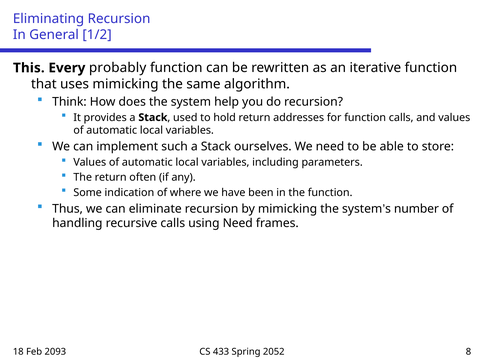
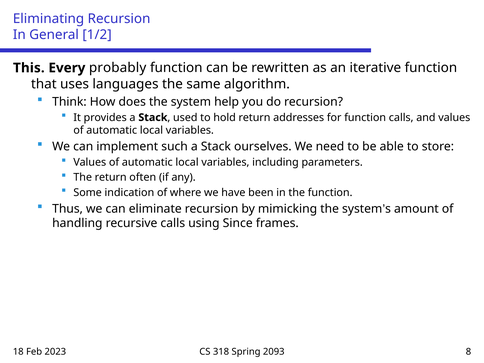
uses mimicking: mimicking -> languages
number: number -> amount
using Need: Need -> Since
2093: 2093 -> 2023
433: 433 -> 318
2052: 2052 -> 2093
